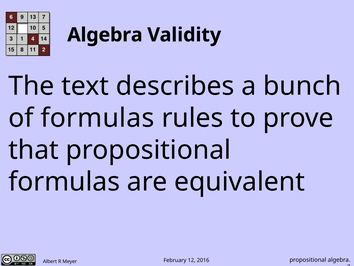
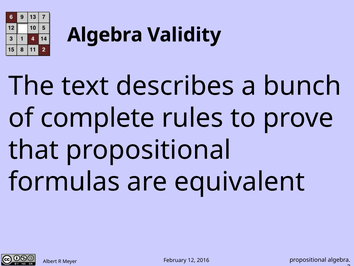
of formulas: formulas -> complete
